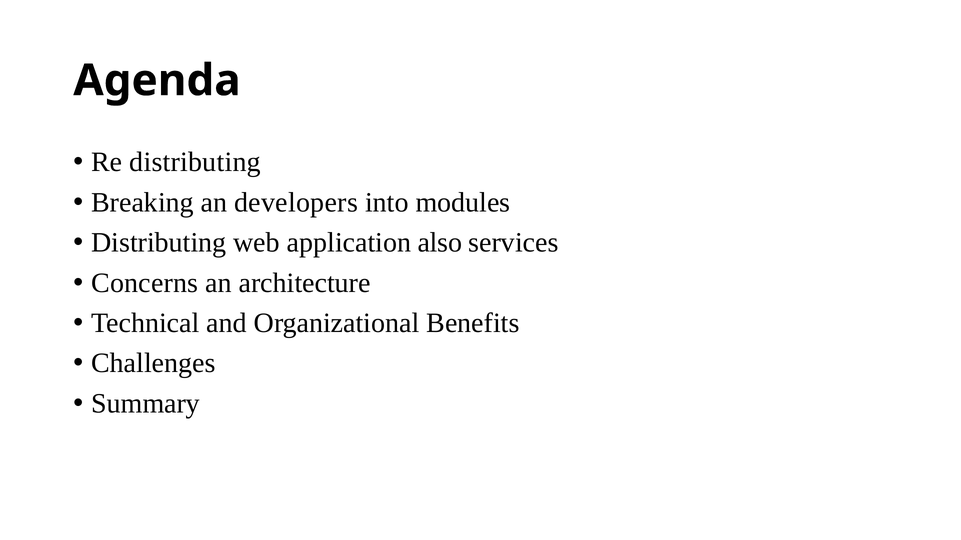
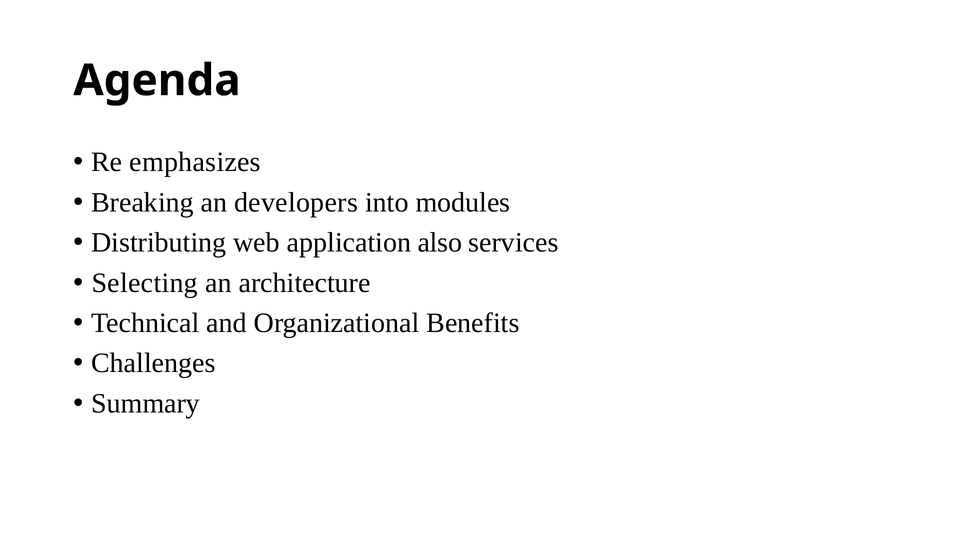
Re distributing: distributing -> emphasizes
Concerns: Concerns -> Selecting
